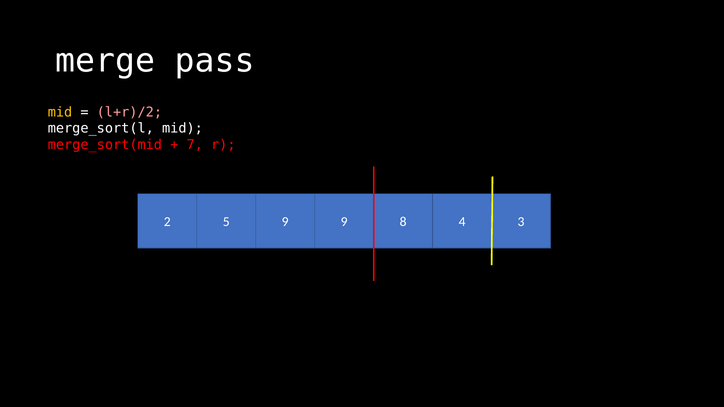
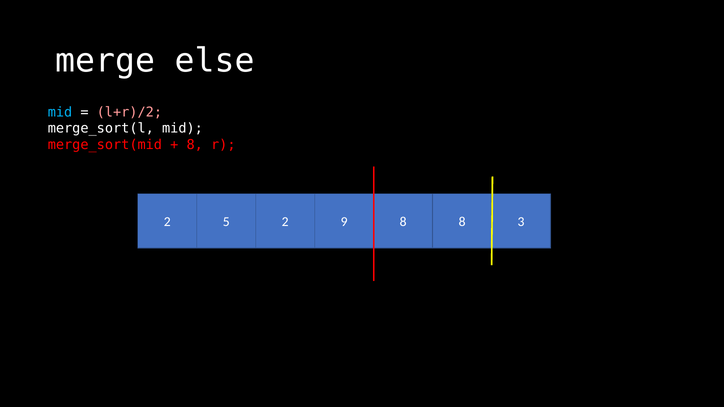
pass: pass -> else
mid at (60, 112) colour: yellow -> light blue
7 at (195, 145): 7 -> 8
5 9: 9 -> 2
8 4: 4 -> 8
